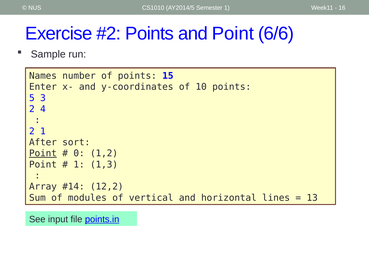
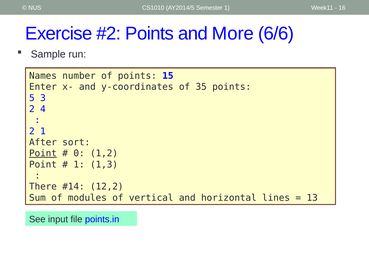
and Point: Point -> More
10: 10 -> 35
Array: Array -> There
points.in underline: present -> none
